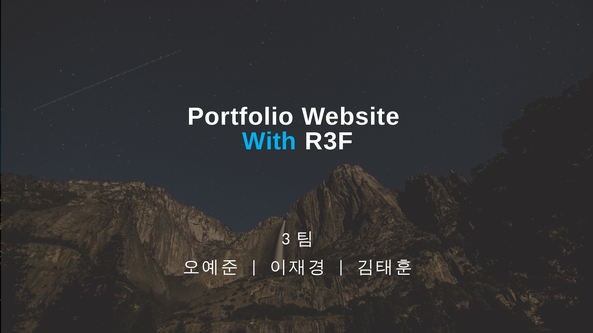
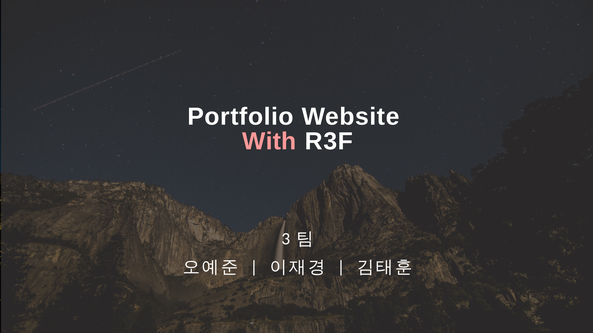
With colour: light blue -> pink
